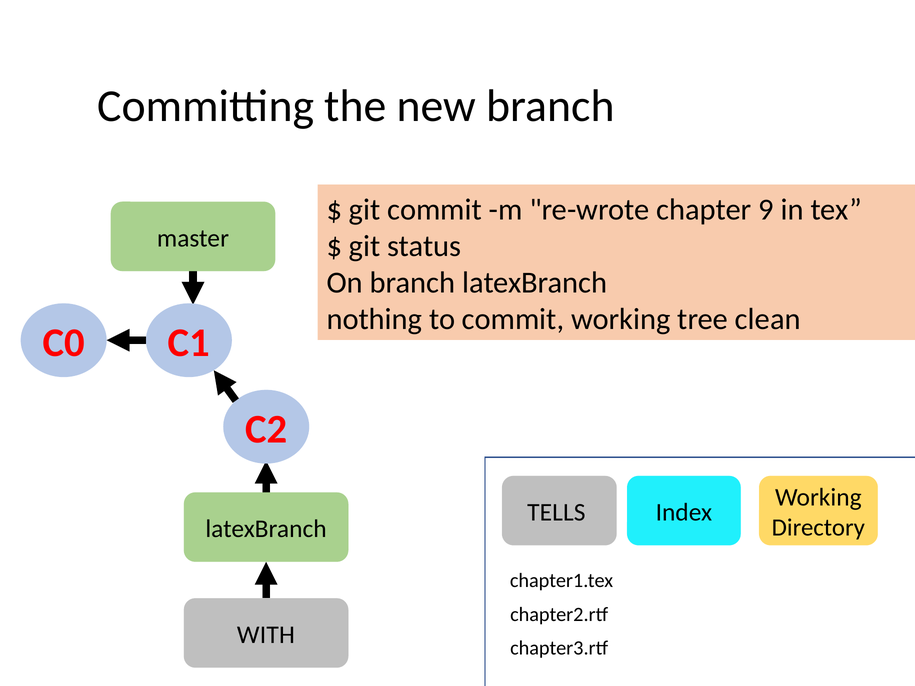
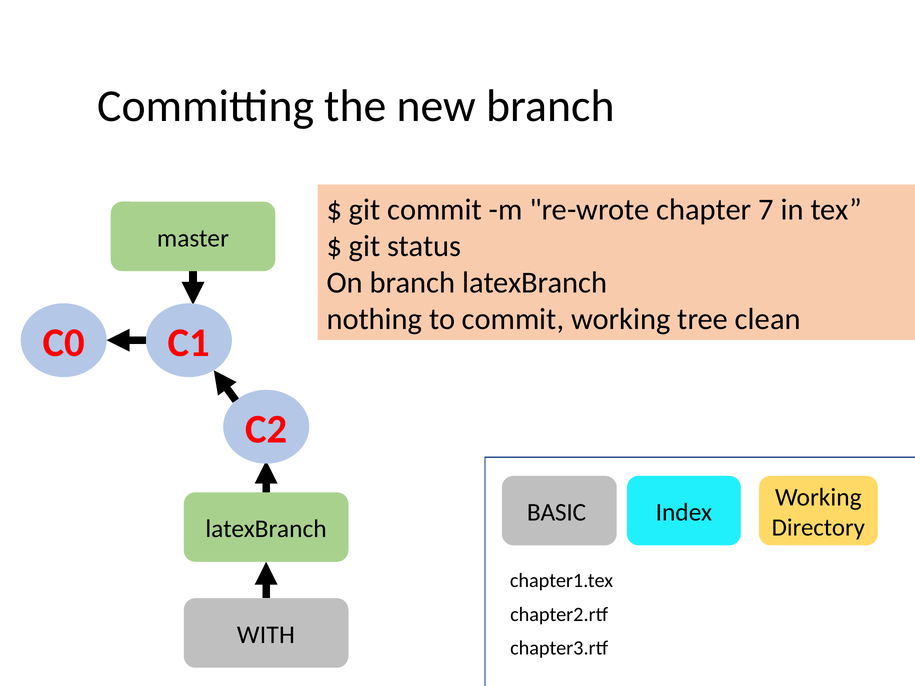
9: 9 -> 7
TELLS: TELLS -> BASIC
